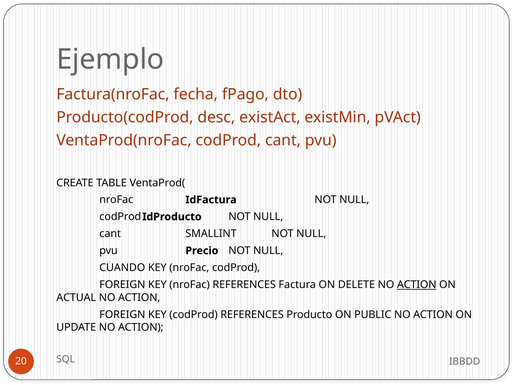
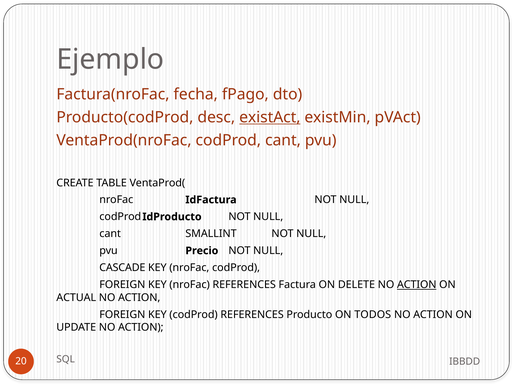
existAct underline: none -> present
CUANDO: CUANDO -> CASCADE
PUBLIC: PUBLIC -> TODOS
